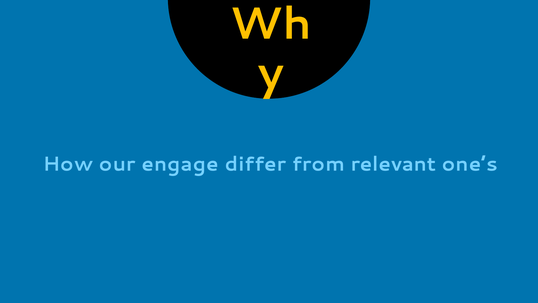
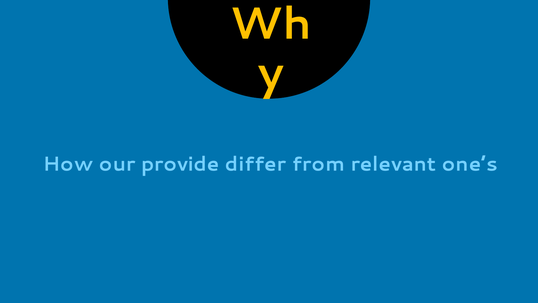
engage: engage -> provide
